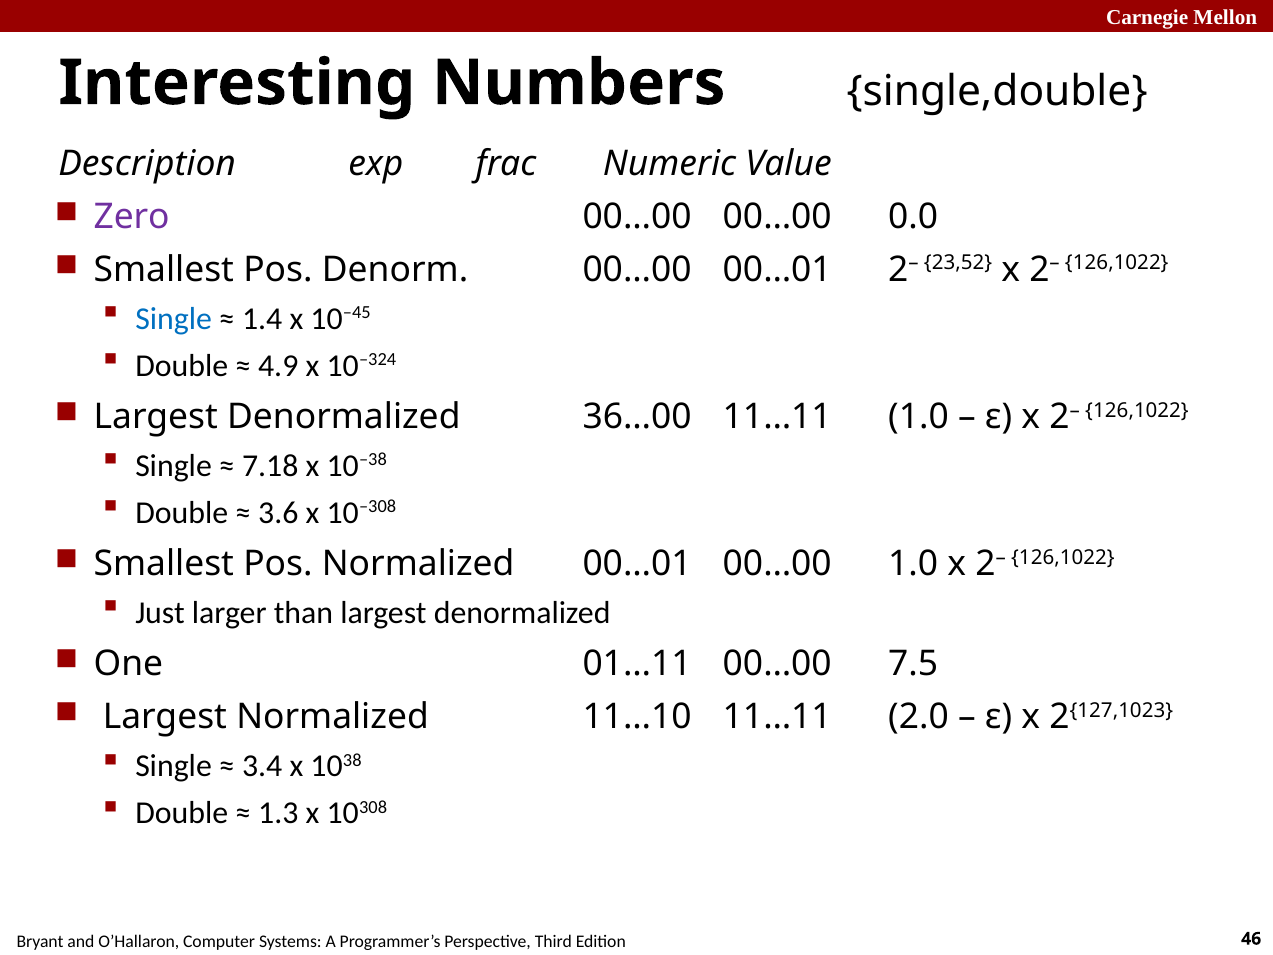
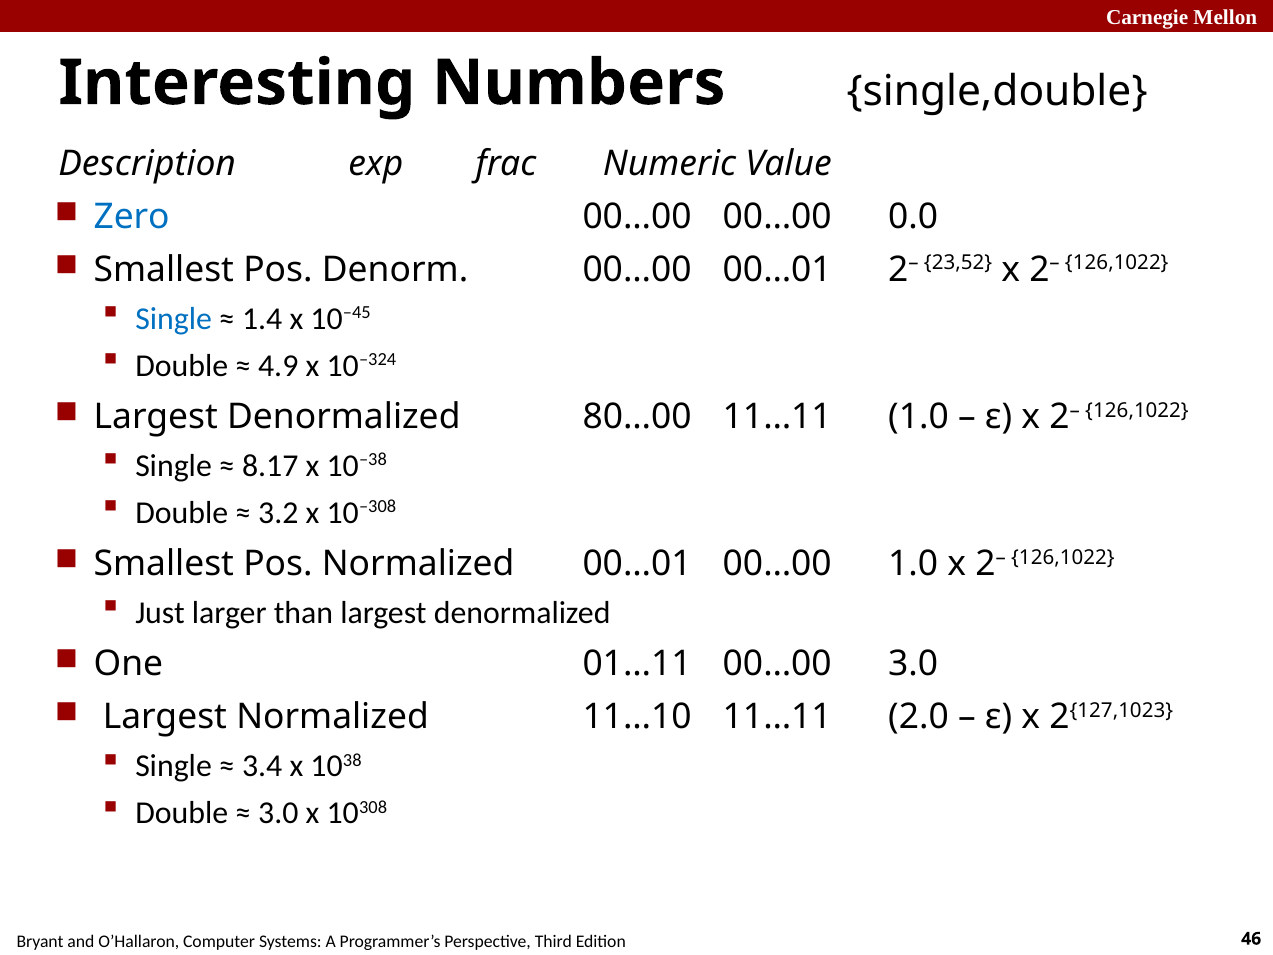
Zero colour: purple -> blue
36…00: 36…00 -> 80…00
7.18: 7.18 -> 8.17
3.6: 3.6 -> 3.2
00…00 7.5: 7.5 -> 3.0
1.3 at (278, 813): 1.3 -> 3.0
